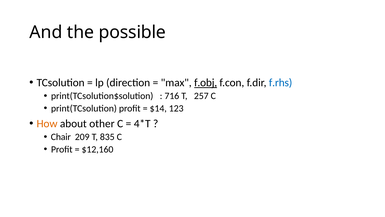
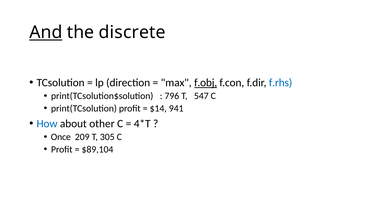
And underline: none -> present
possible: possible -> discrete
716: 716 -> 796
257: 257 -> 547
123: 123 -> 941
How colour: orange -> blue
Chair: Chair -> Once
835: 835 -> 305
$12,160: $12,160 -> $89,104
